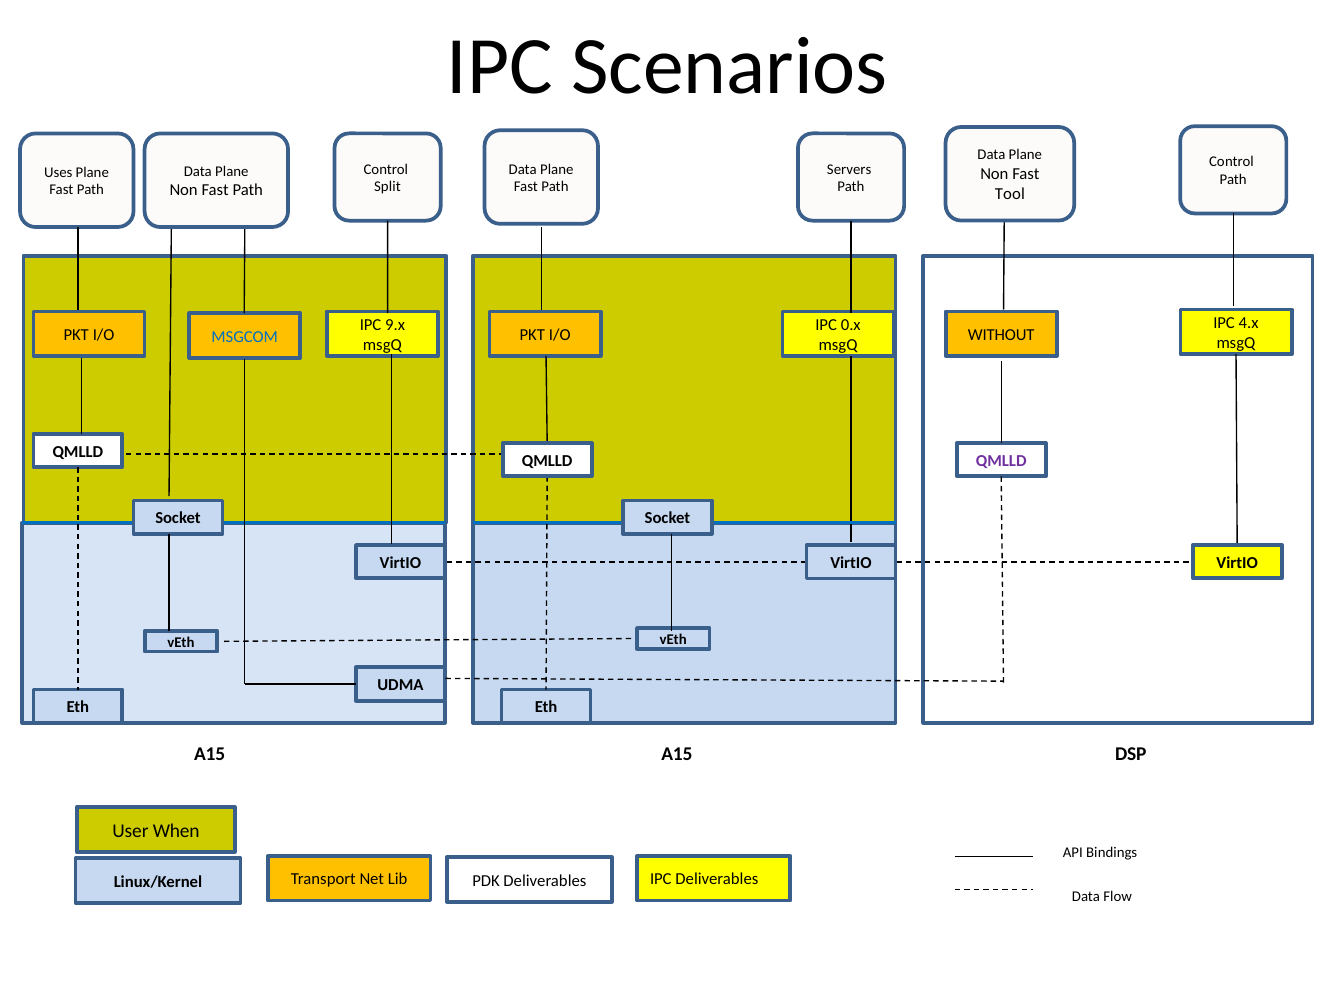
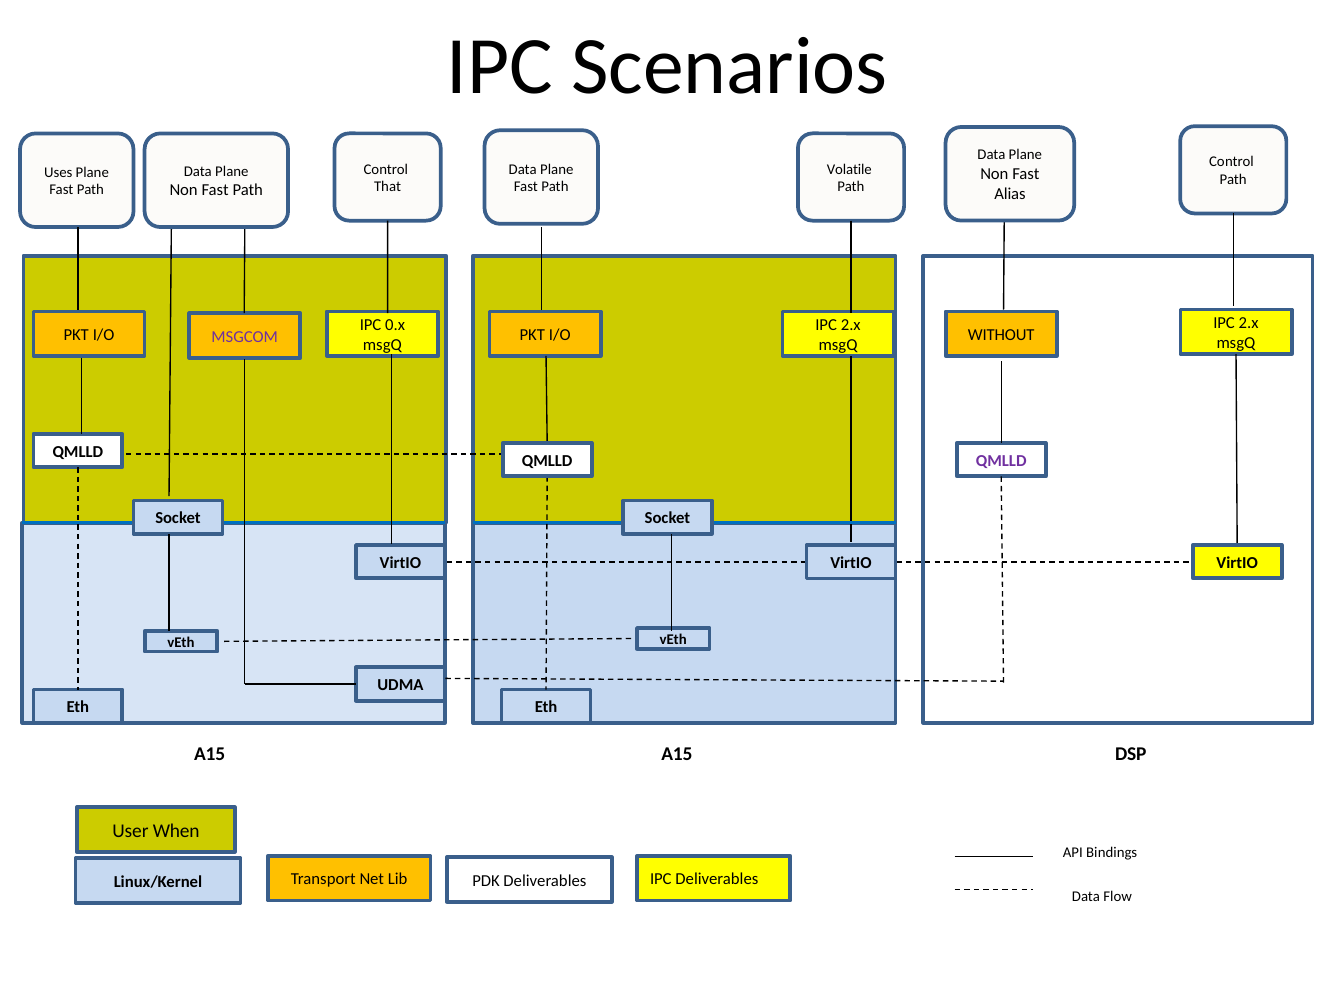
Servers: Servers -> Volatile
Split: Split -> That
Tool: Tool -> Alias
4.x at (1249, 323): 4.x -> 2.x
9.x: 9.x -> 0.x
0.x at (851, 325): 0.x -> 2.x
MSGCOM colour: blue -> purple
